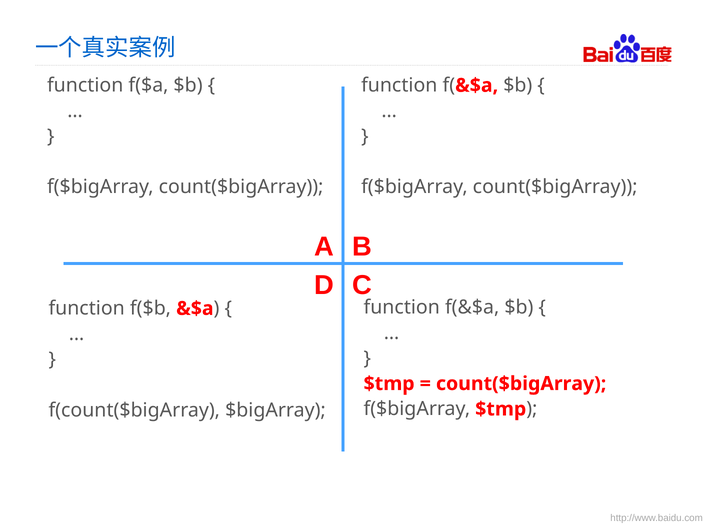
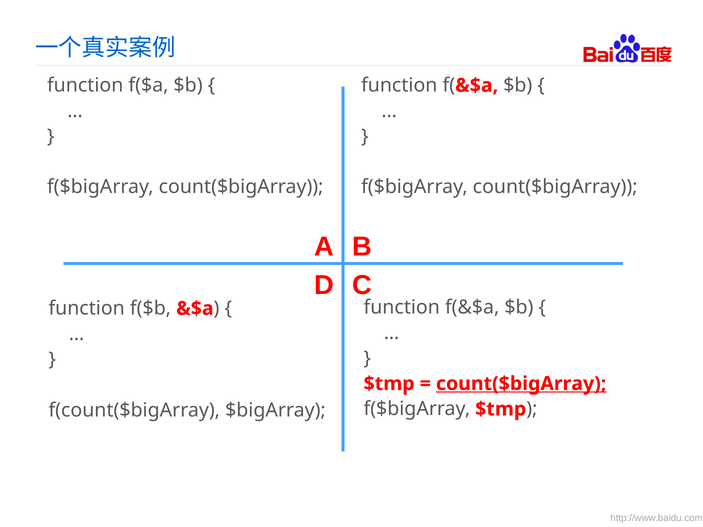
count($bigArray at (521, 384) underline: none -> present
